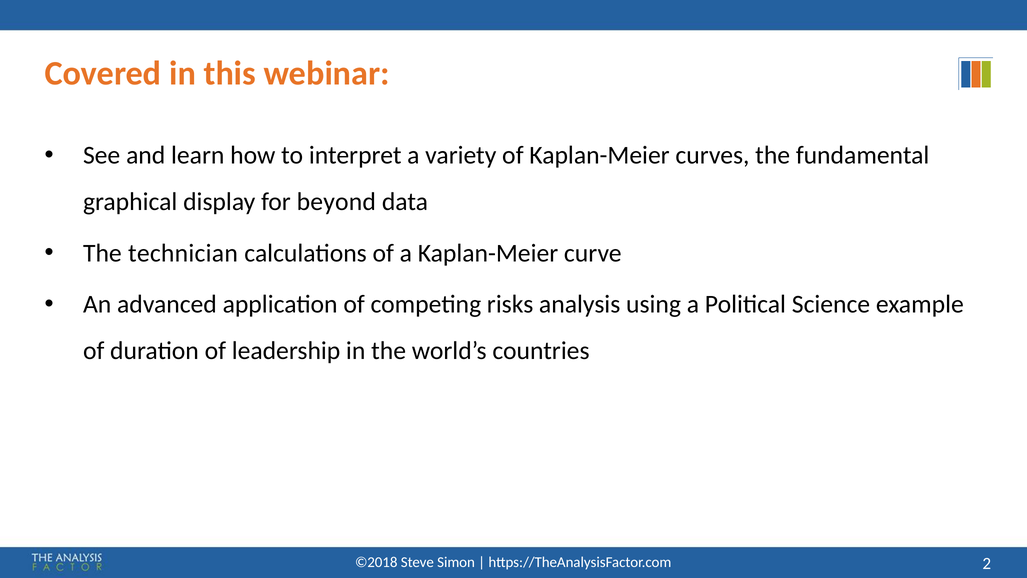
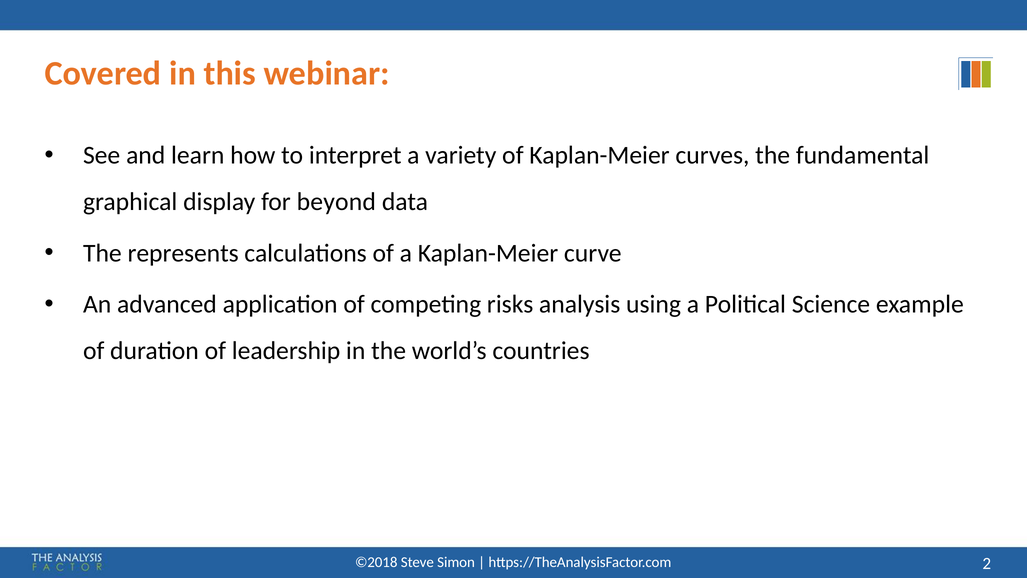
technician: technician -> represents
